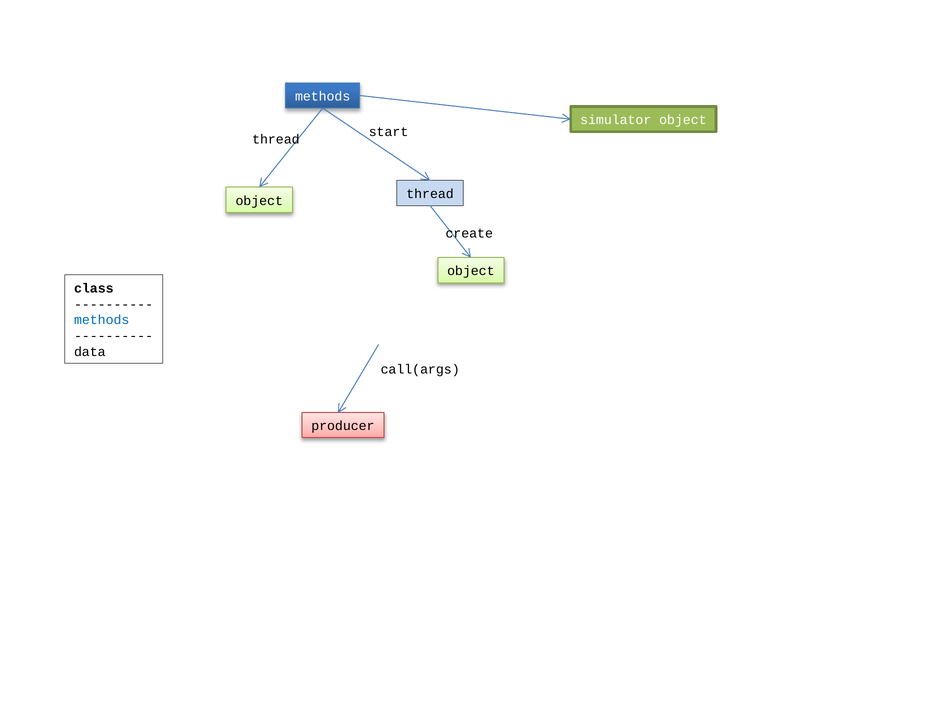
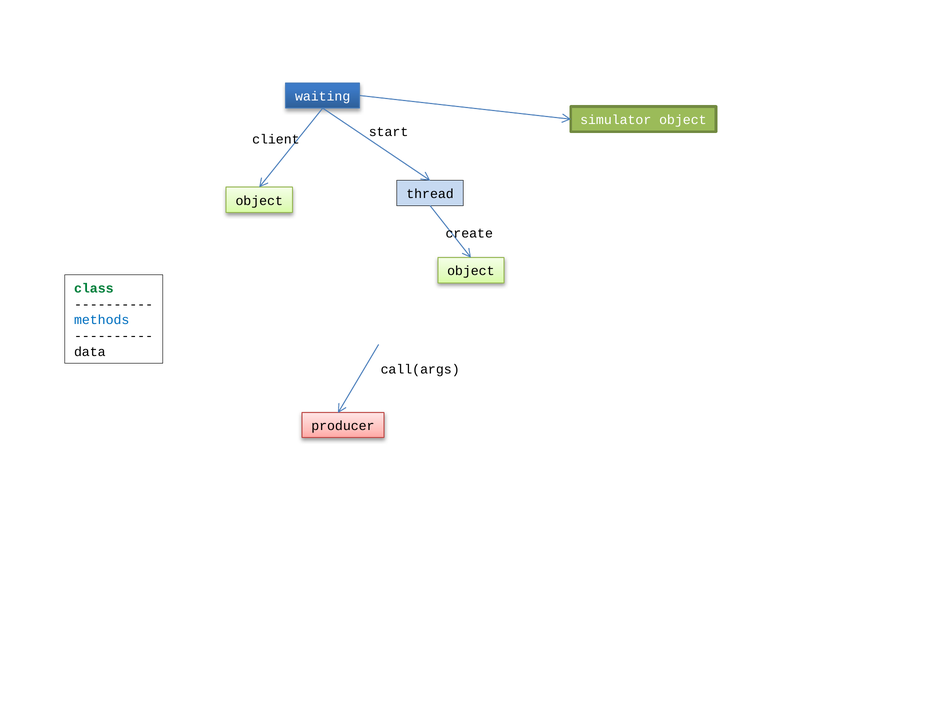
methods at (323, 96): methods -> waiting
thread at (276, 139): thread -> client
class colour: black -> green
